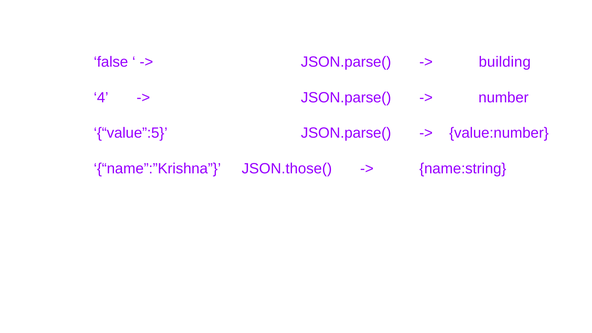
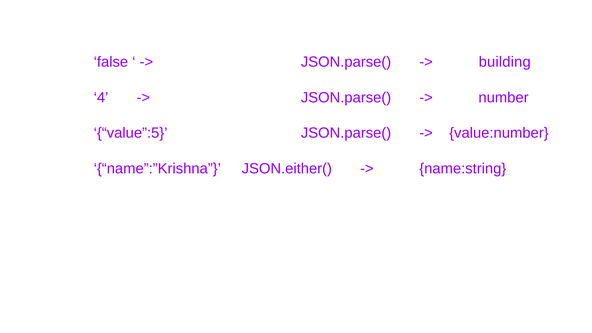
JSON.those(: JSON.those( -> JSON.either(
